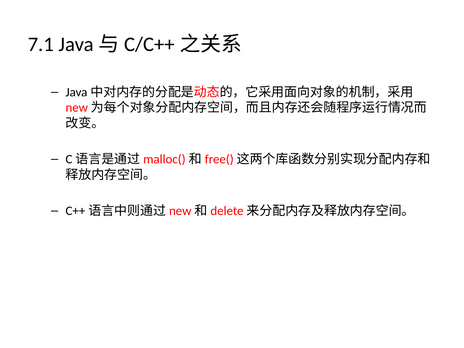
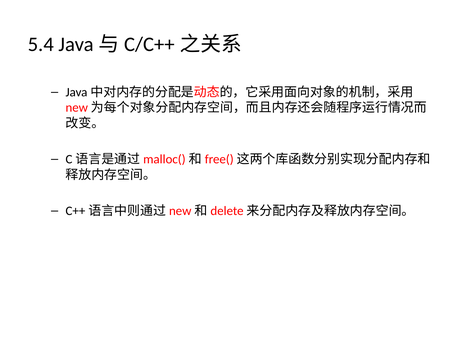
7.1: 7.1 -> 5.4
